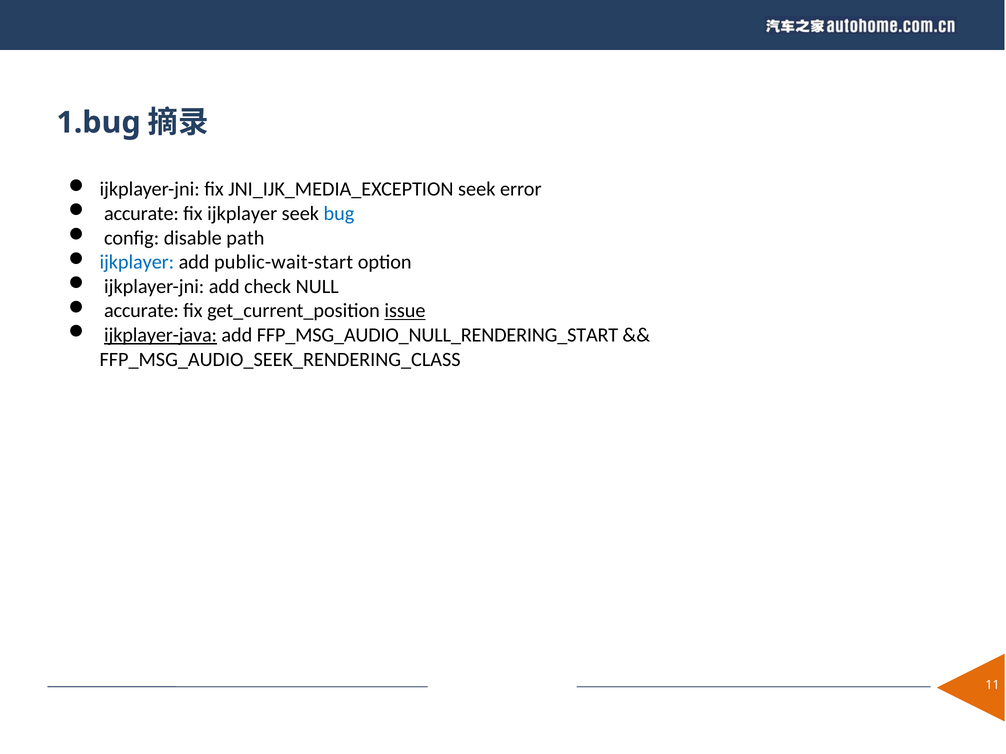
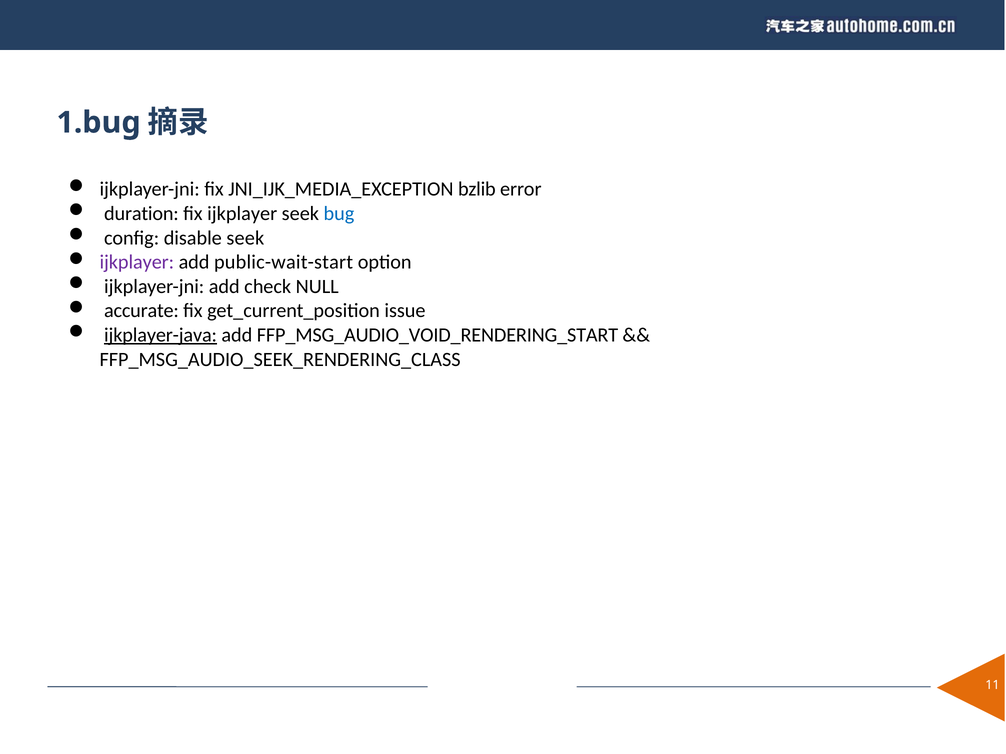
JNI_IJK_MEDIA_EXCEPTION seek: seek -> bzlib
accurate at (141, 214): accurate -> duration
disable path: path -> seek
ijkplayer at (137, 262) colour: blue -> purple
issue underline: present -> none
FFP_MSG_AUDIO_NULL_RENDERING_START: FFP_MSG_AUDIO_NULL_RENDERING_START -> FFP_MSG_AUDIO_VOID_RENDERING_START
